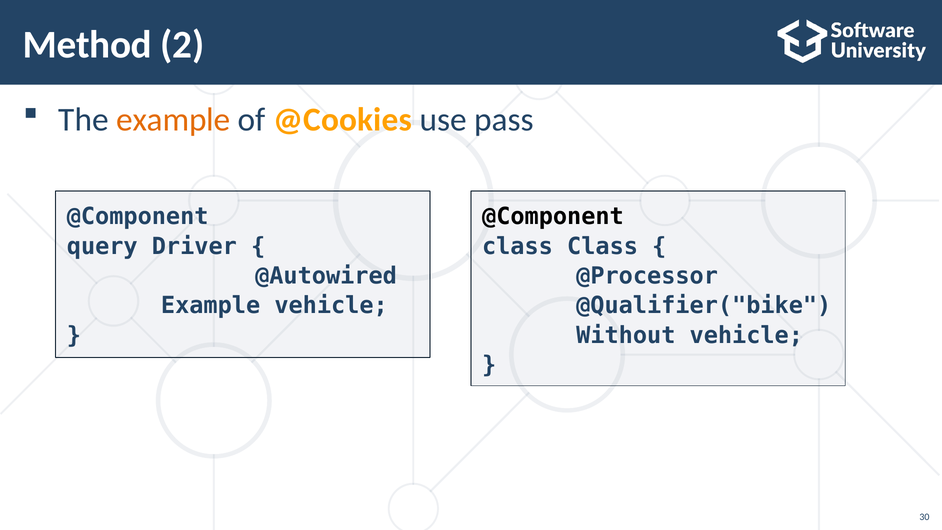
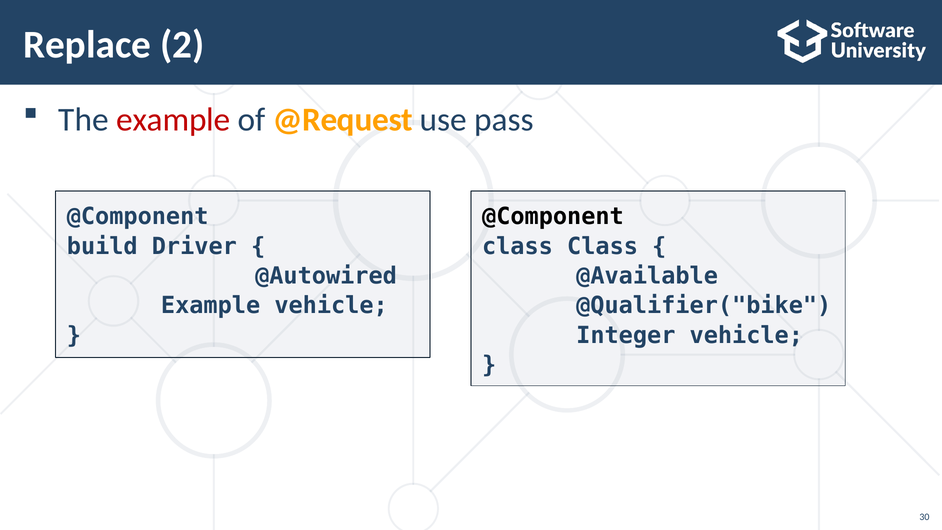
Method: Method -> Replace
example at (173, 120) colour: orange -> red
@Cookies: @Cookies -> @Request
query: query -> build
@Processor: @Processor -> @Available
Without: Without -> Integer
